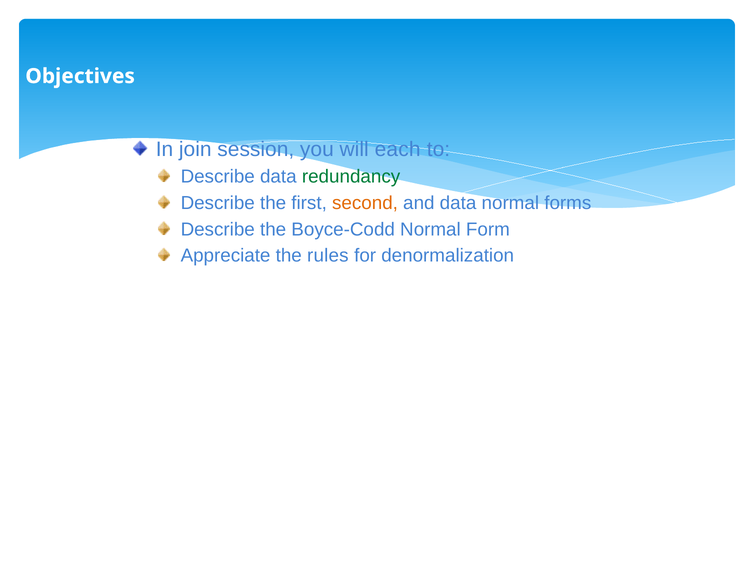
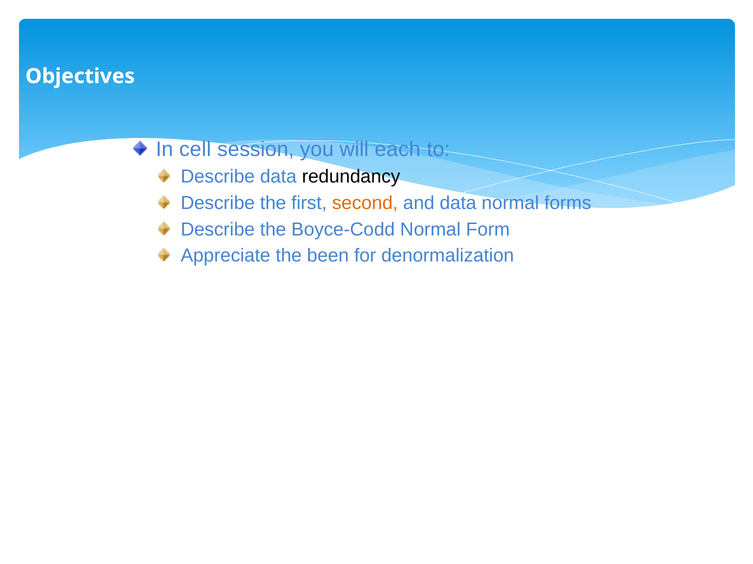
join: join -> cell
redundancy colour: green -> black
rules: rules -> been
